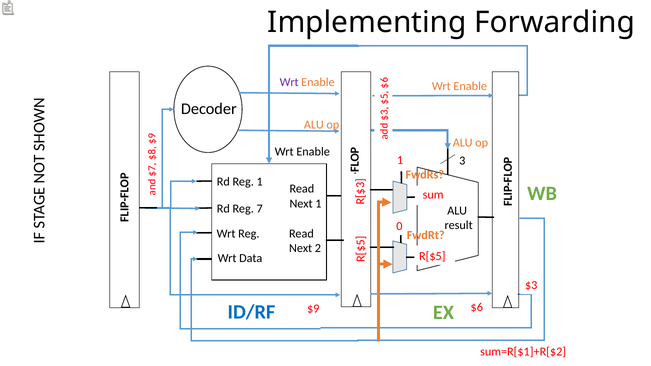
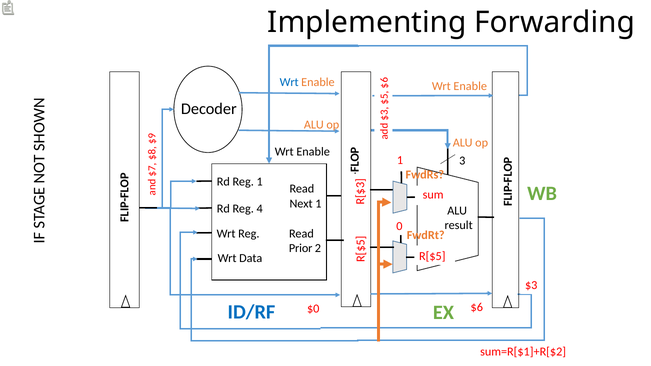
Wrt at (289, 82) colour: purple -> blue
Reg 7: 7 -> 4
Next at (301, 248): Next -> Prior
$9: $9 -> $0
